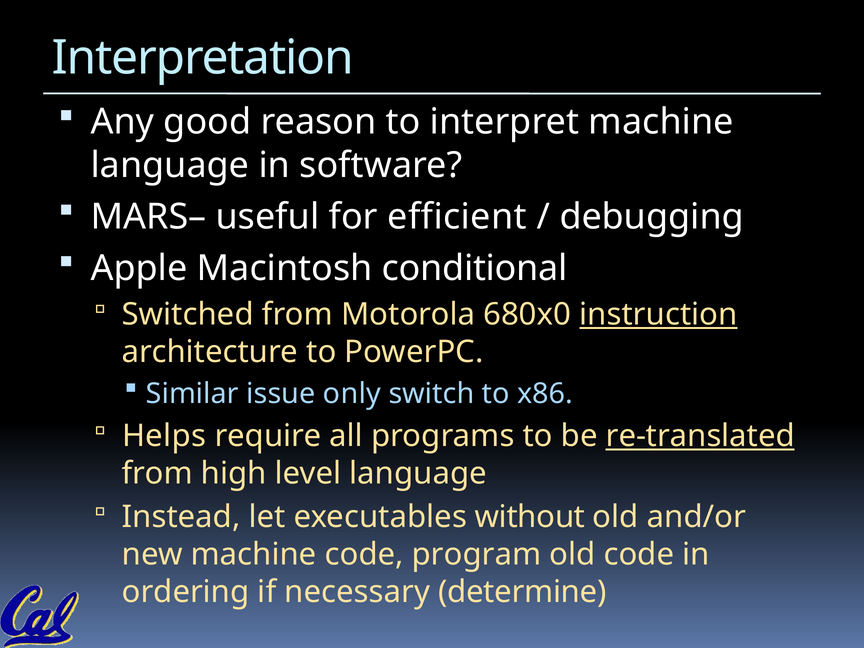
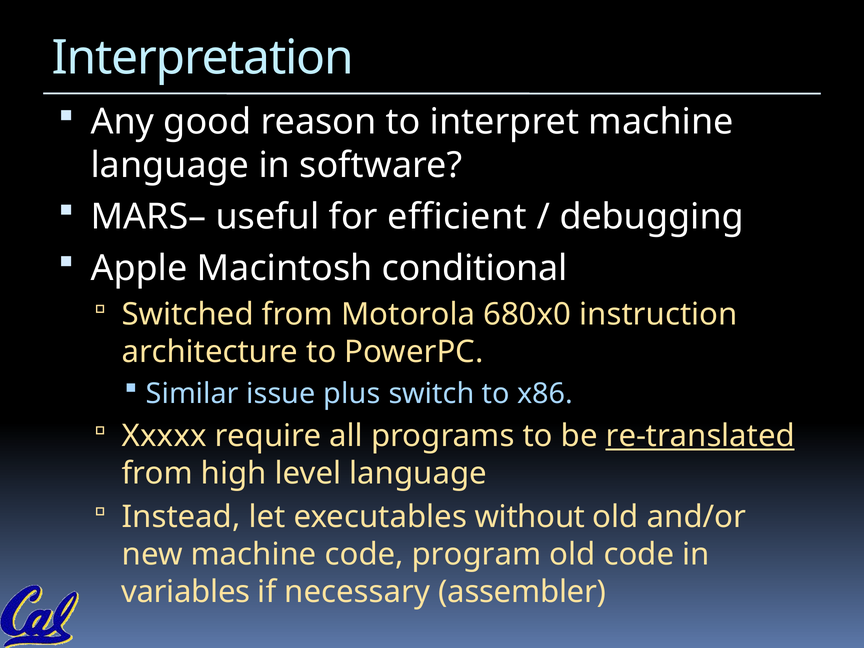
instruction underline: present -> none
only: only -> plus
Helps: Helps -> Xxxxx
ordering: ordering -> variables
determine: determine -> assembler
